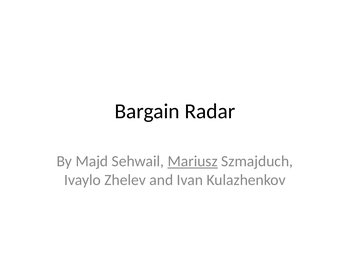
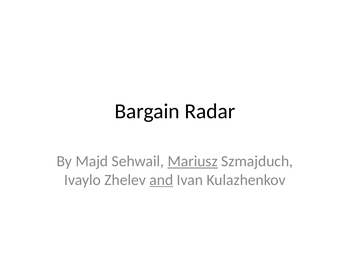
and underline: none -> present
